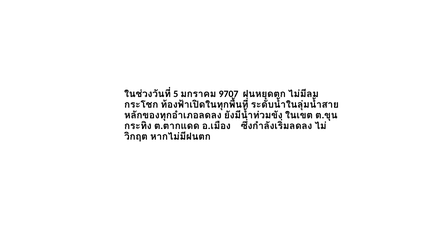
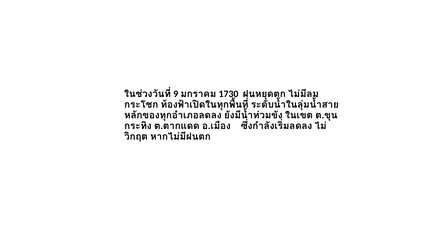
5: 5 -> 9
9707: 9707 -> 1730
